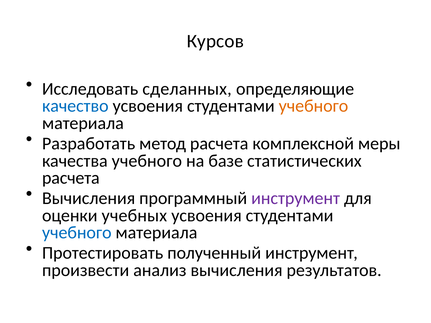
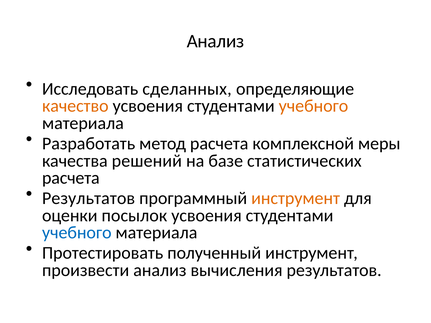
Курсов at (215, 41): Курсов -> Анализ
качество colour: blue -> orange
качества учебного: учебного -> решений
Вычисления at (89, 198): Вычисления -> Результатов
инструмент at (296, 198) colour: purple -> orange
учебных: учебных -> посылок
